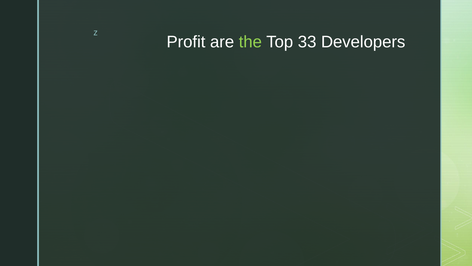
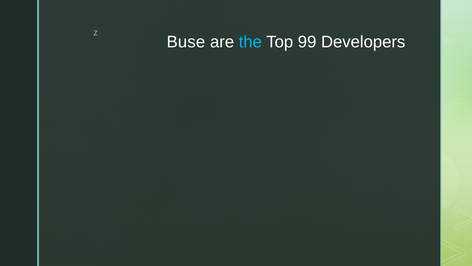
Profit: Profit -> Buse
the colour: light green -> light blue
33: 33 -> 99
